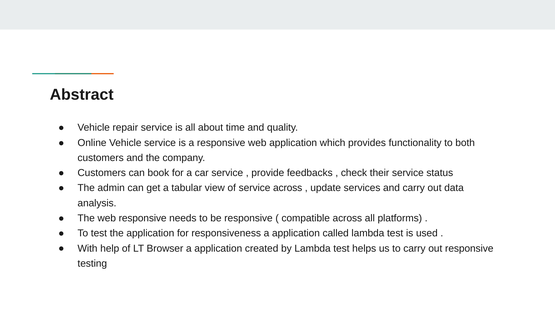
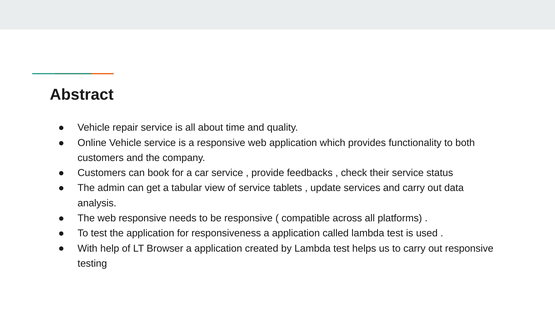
service across: across -> tablets
